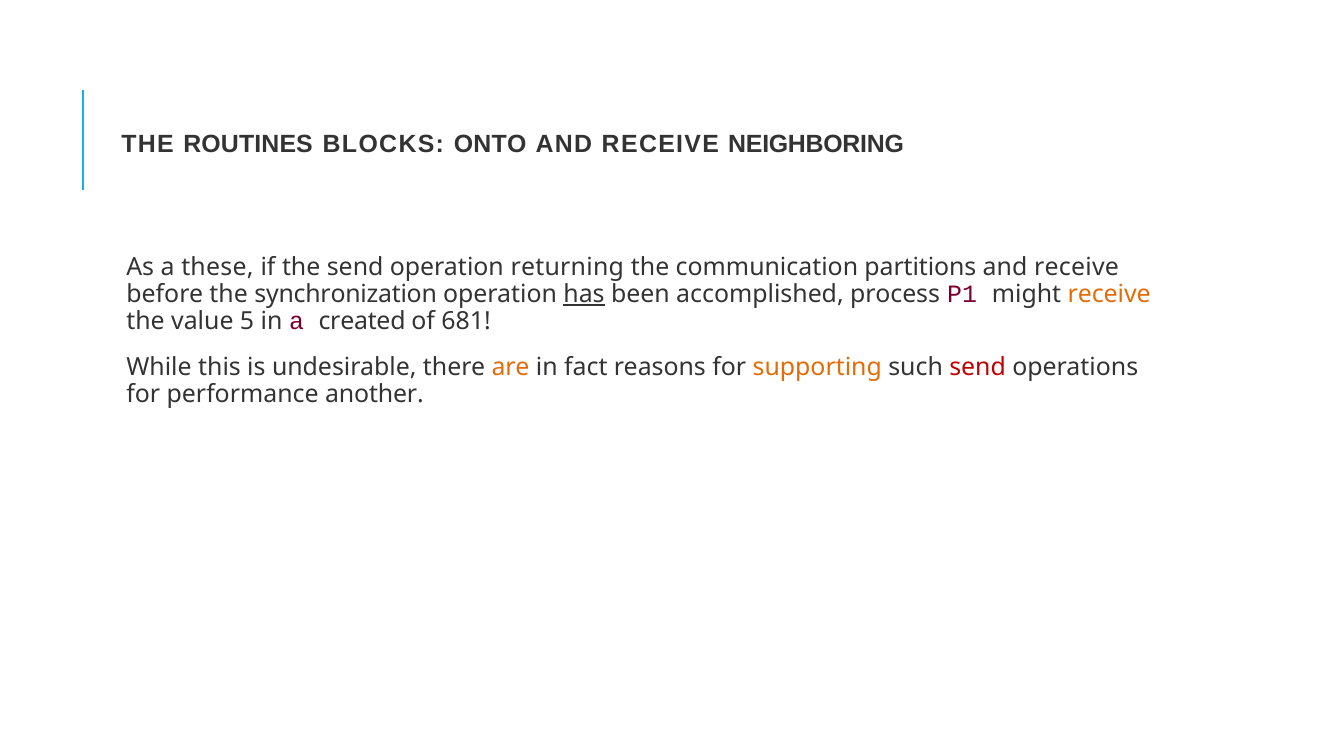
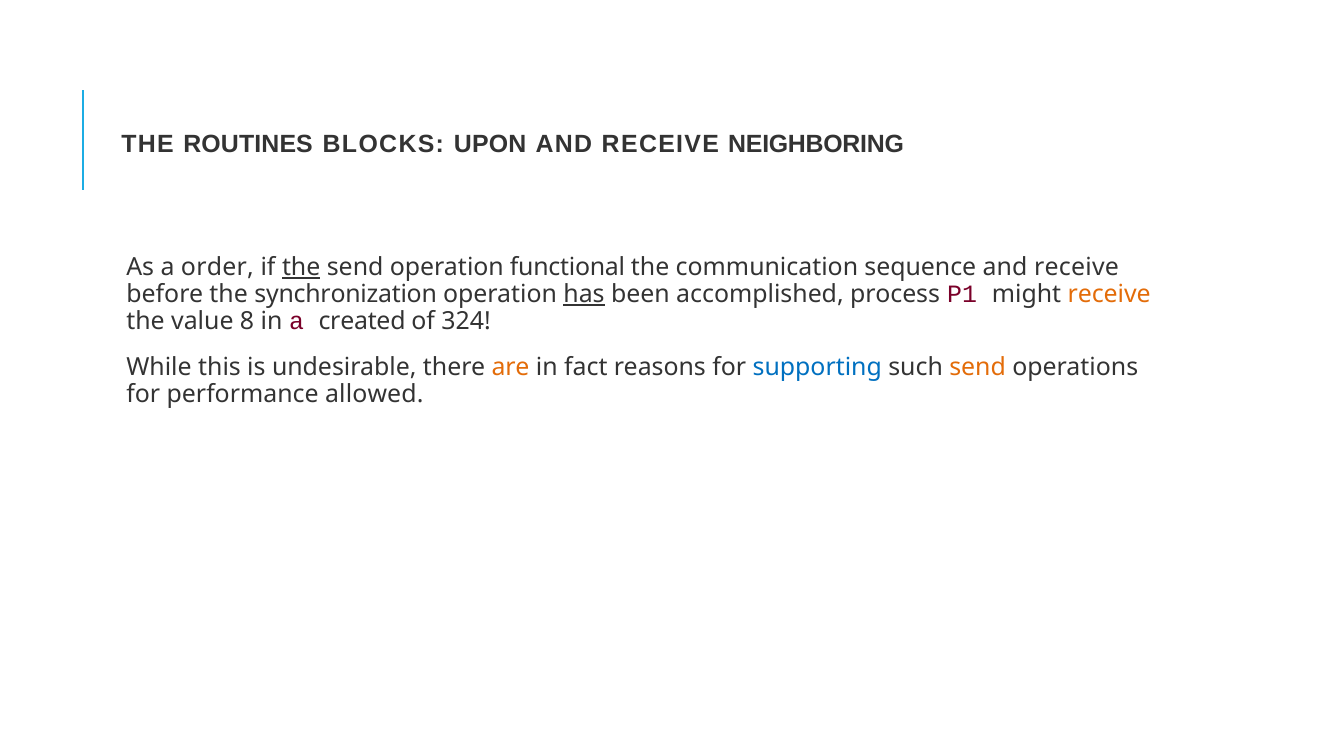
ONTO: ONTO -> UPON
these: these -> order
the at (301, 267) underline: none -> present
returning: returning -> functional
partitions: partitions -> sequence
5: 5 -> 8
681: 681 -> 324
supporting colour: orange -> blue
send at (978, 367) colour: red -> orange
another: another -> allowed
